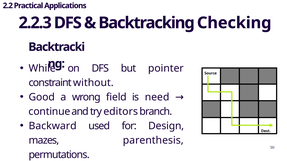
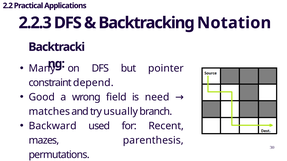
Checking: Checking -> Notation
While: While -> Many
without: without -> depend
continue: continue -> matches
editors: editors -> usually
Design: Design -> Recent
